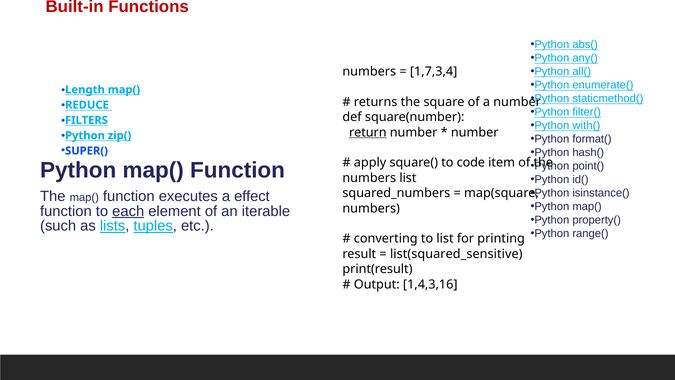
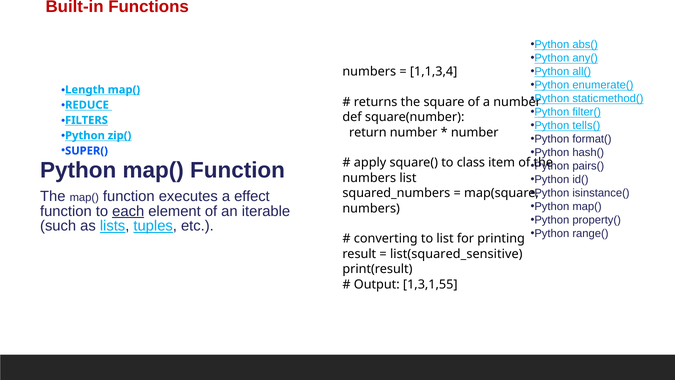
1,7,3,4: 1,7,3,4 -> 1,1,3,4
with(: with( -> tells(
return underline: present -> none
code: code -> class
point(: point( -> pairs(
1,4,3,16: 1,4,3,16 -> 1,3,1,55
